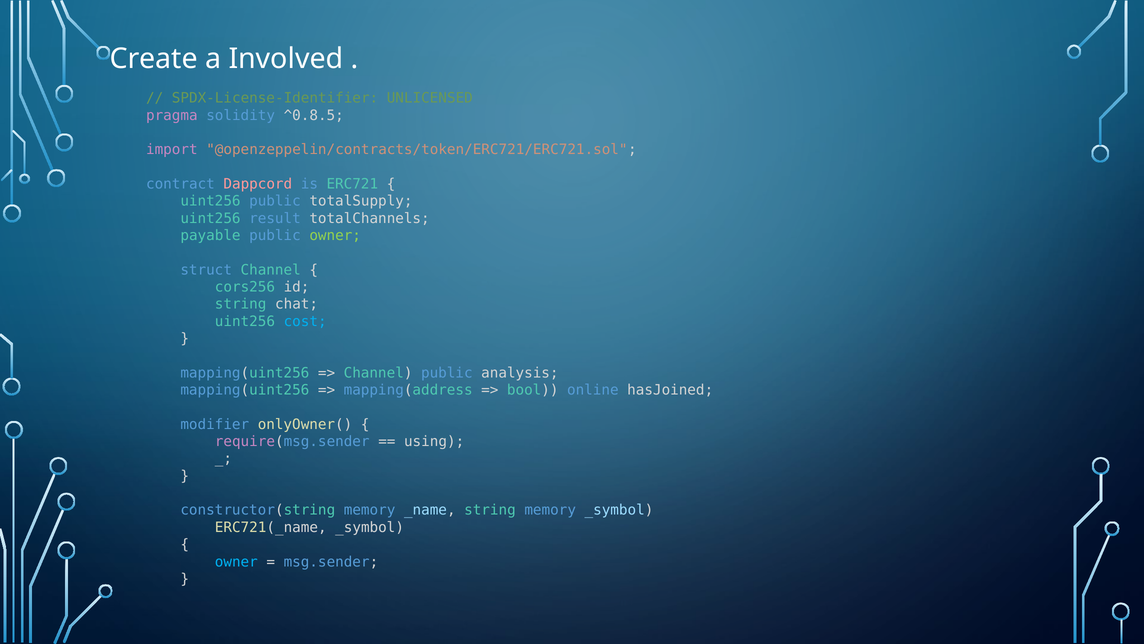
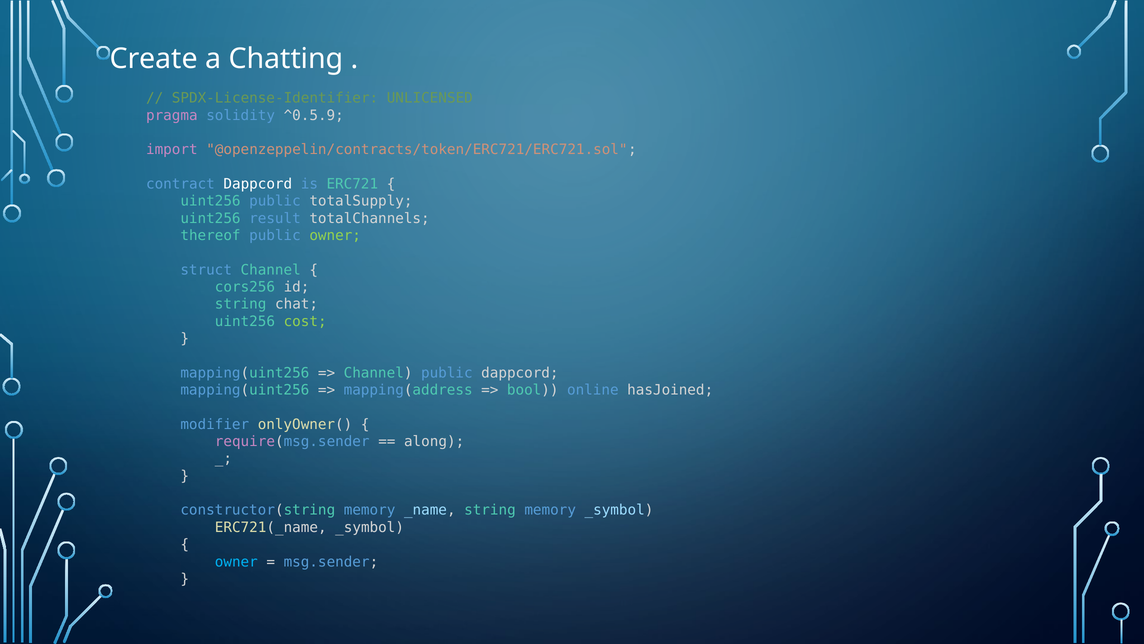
Involved: Involved -> Chatting
^0.8.5: ^0.8.5 -> ^0.5.9
Dappcord at (258, 184) colour: pink -> white
payable: payable -> thereof
cost colour: light blue -> light green
public analysis: analysis -> dappcord
using: using -> along
